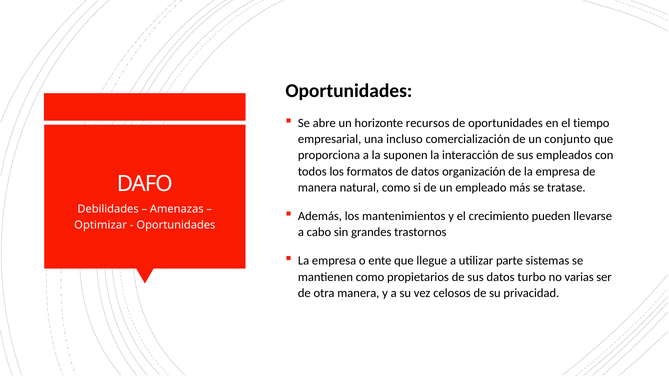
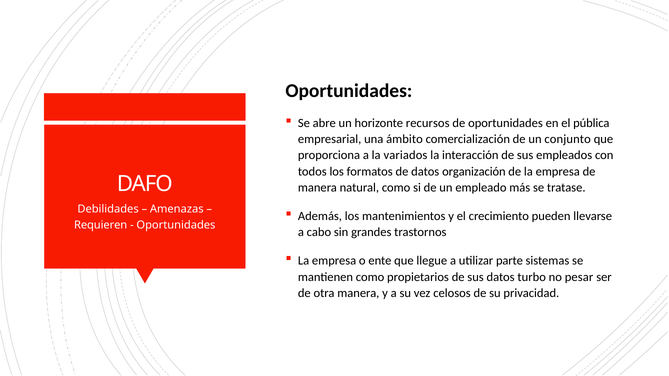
tiempo: tiempo -> pública
incluso: incluso -> ámbito
suponen: suponen -> variados
Optimizar: Optimizar -> Requieren
varias: varias -> pesar
